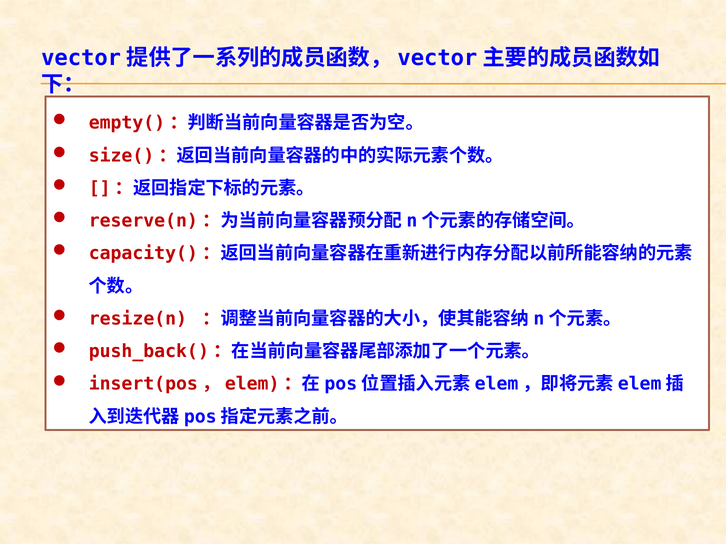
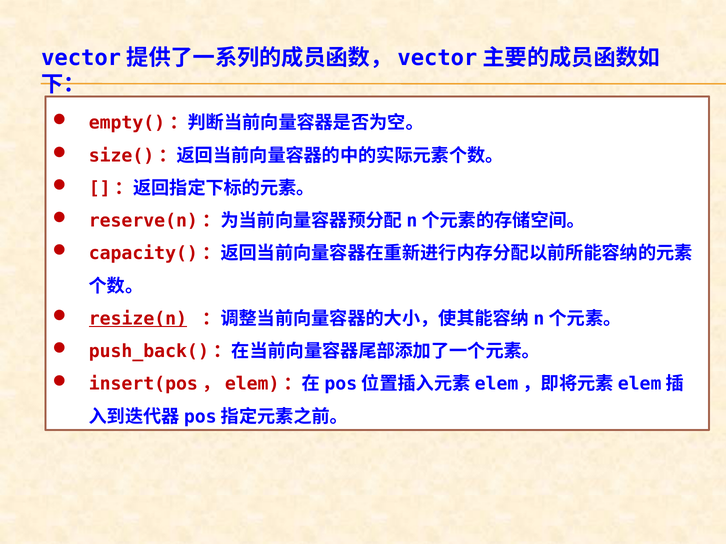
resize(n underline: none -> present
